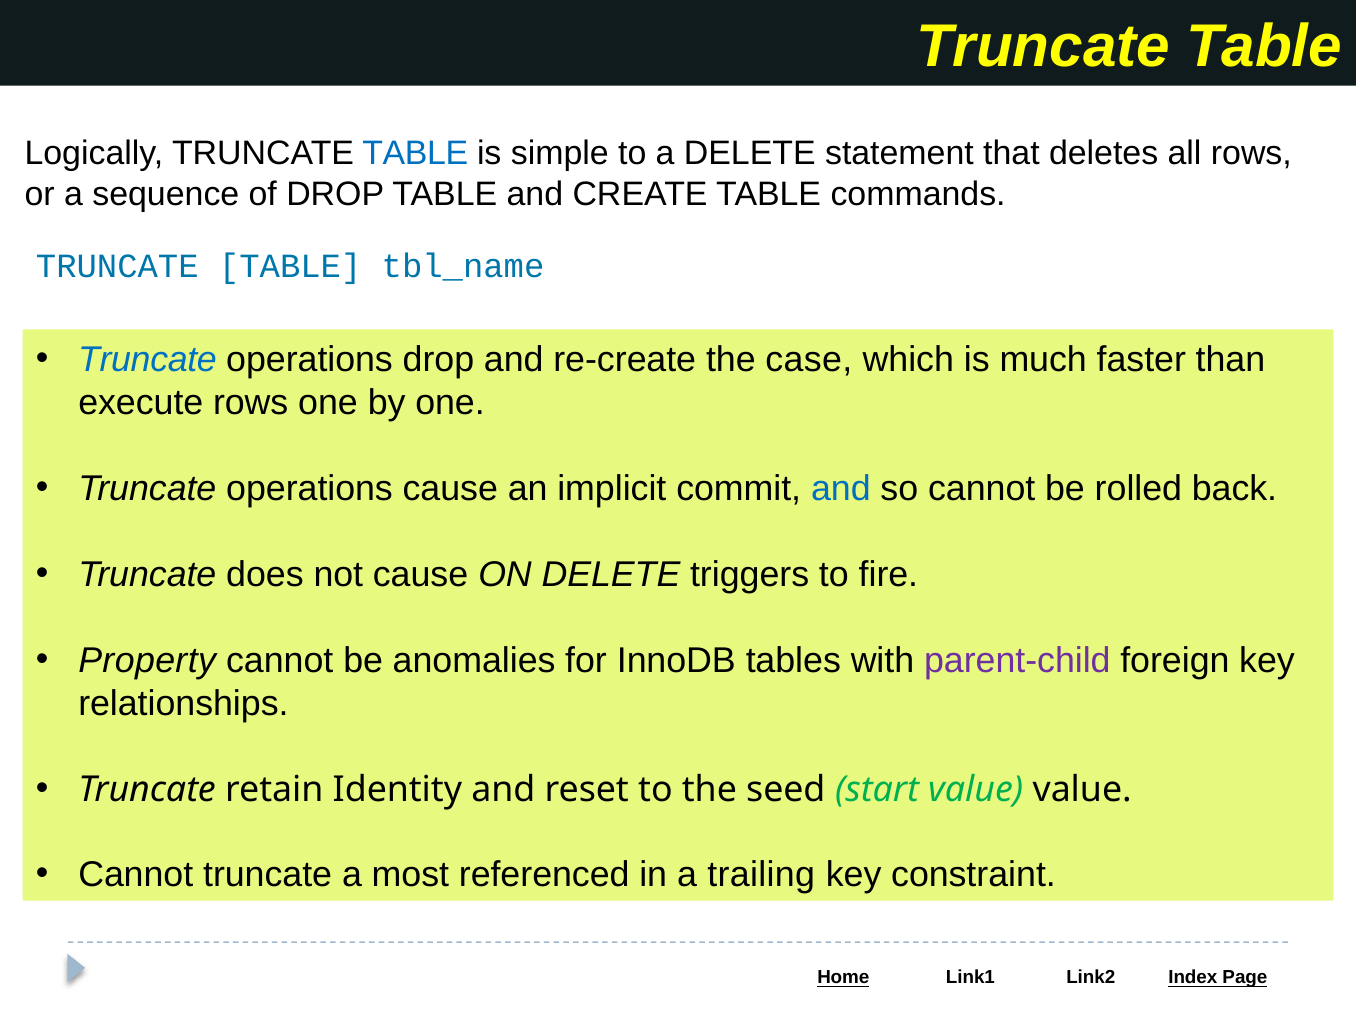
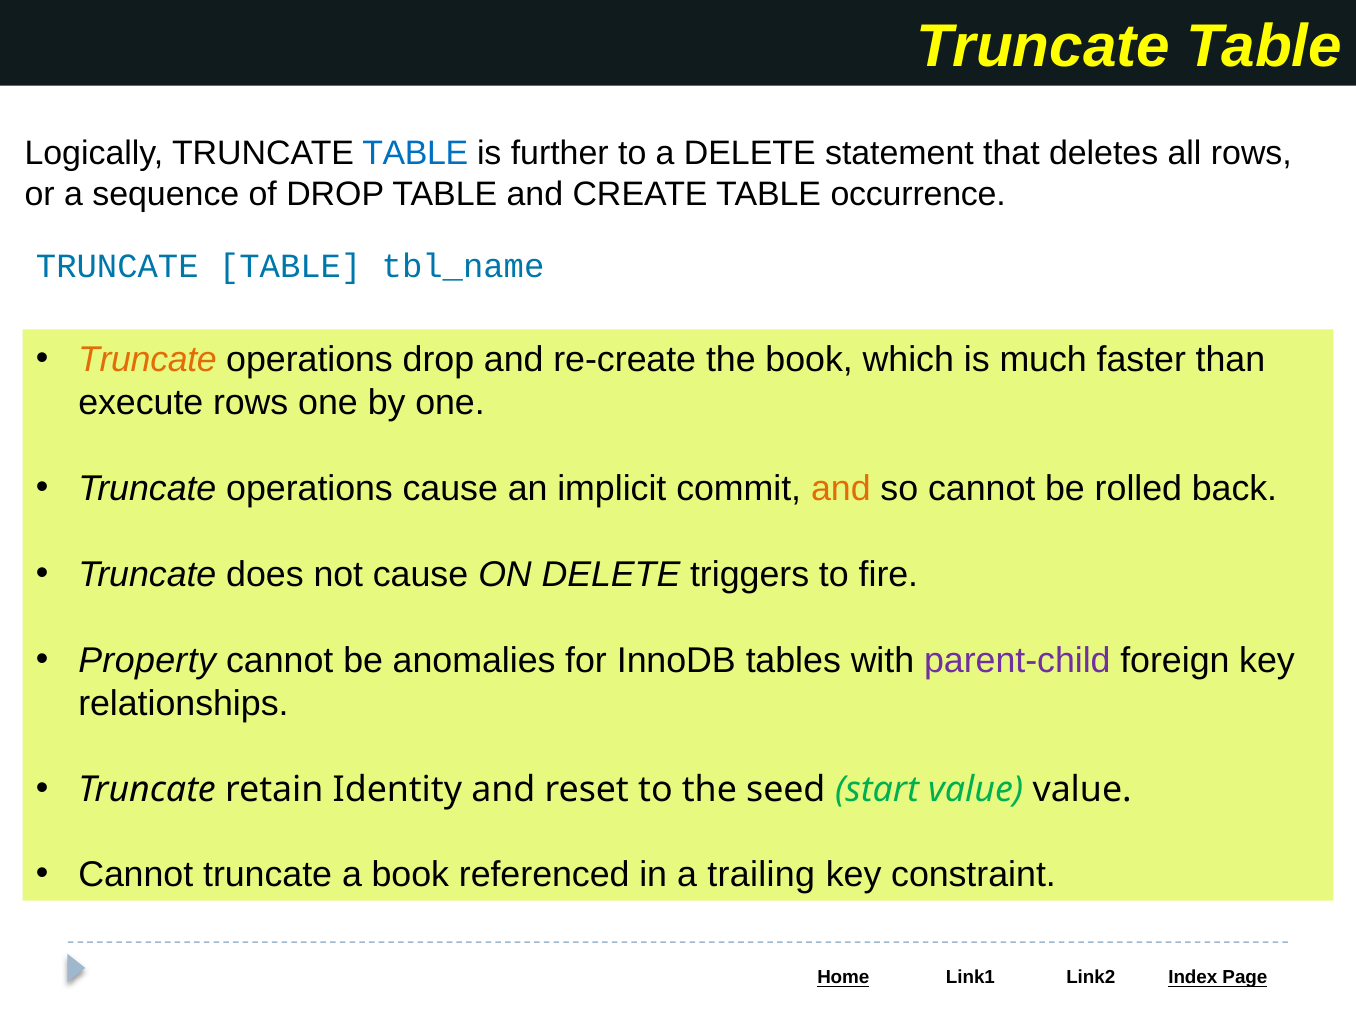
simple: simple -> further
commands: commands -> occurrence
Truncate at (147, 360) colour: blue -> orange
the case: case -> book
and at (841, 489) colour: blue -> orange
a most: most -> book
